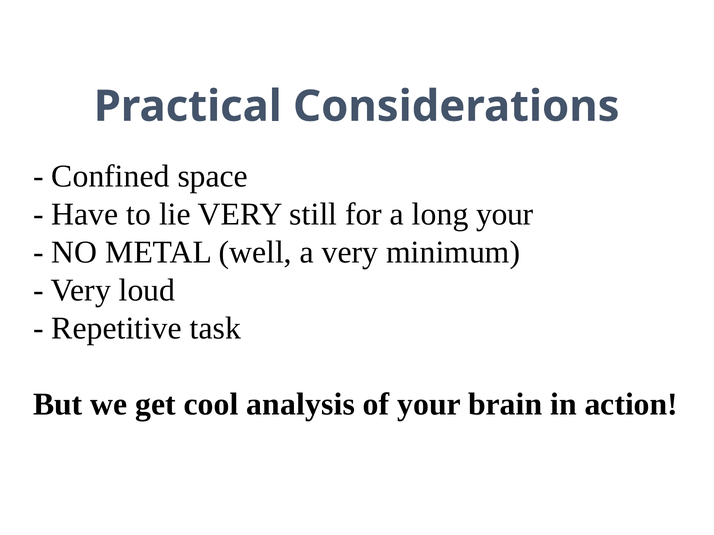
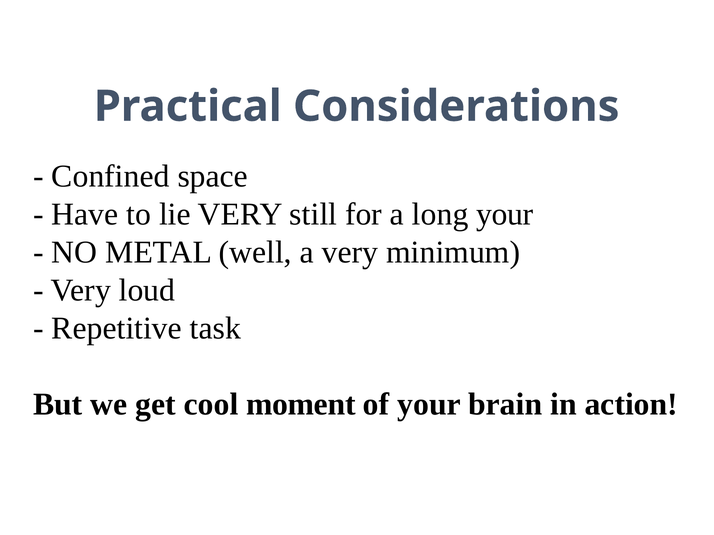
analysis: analysis -> moment
